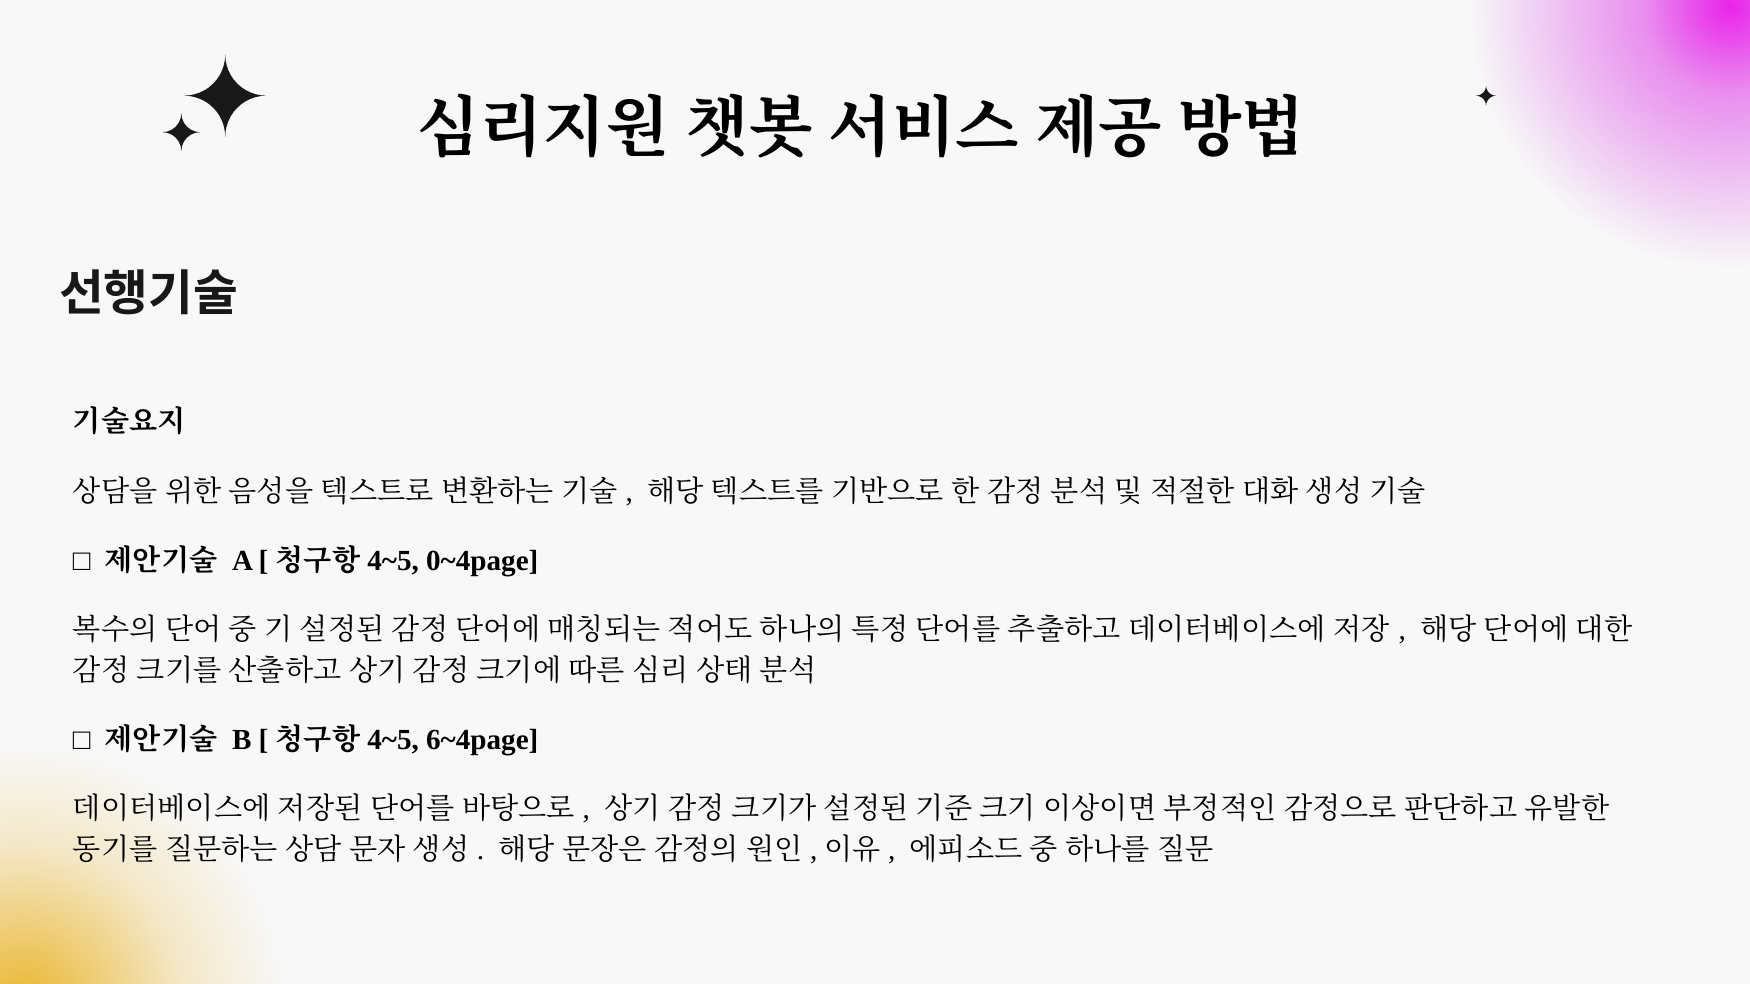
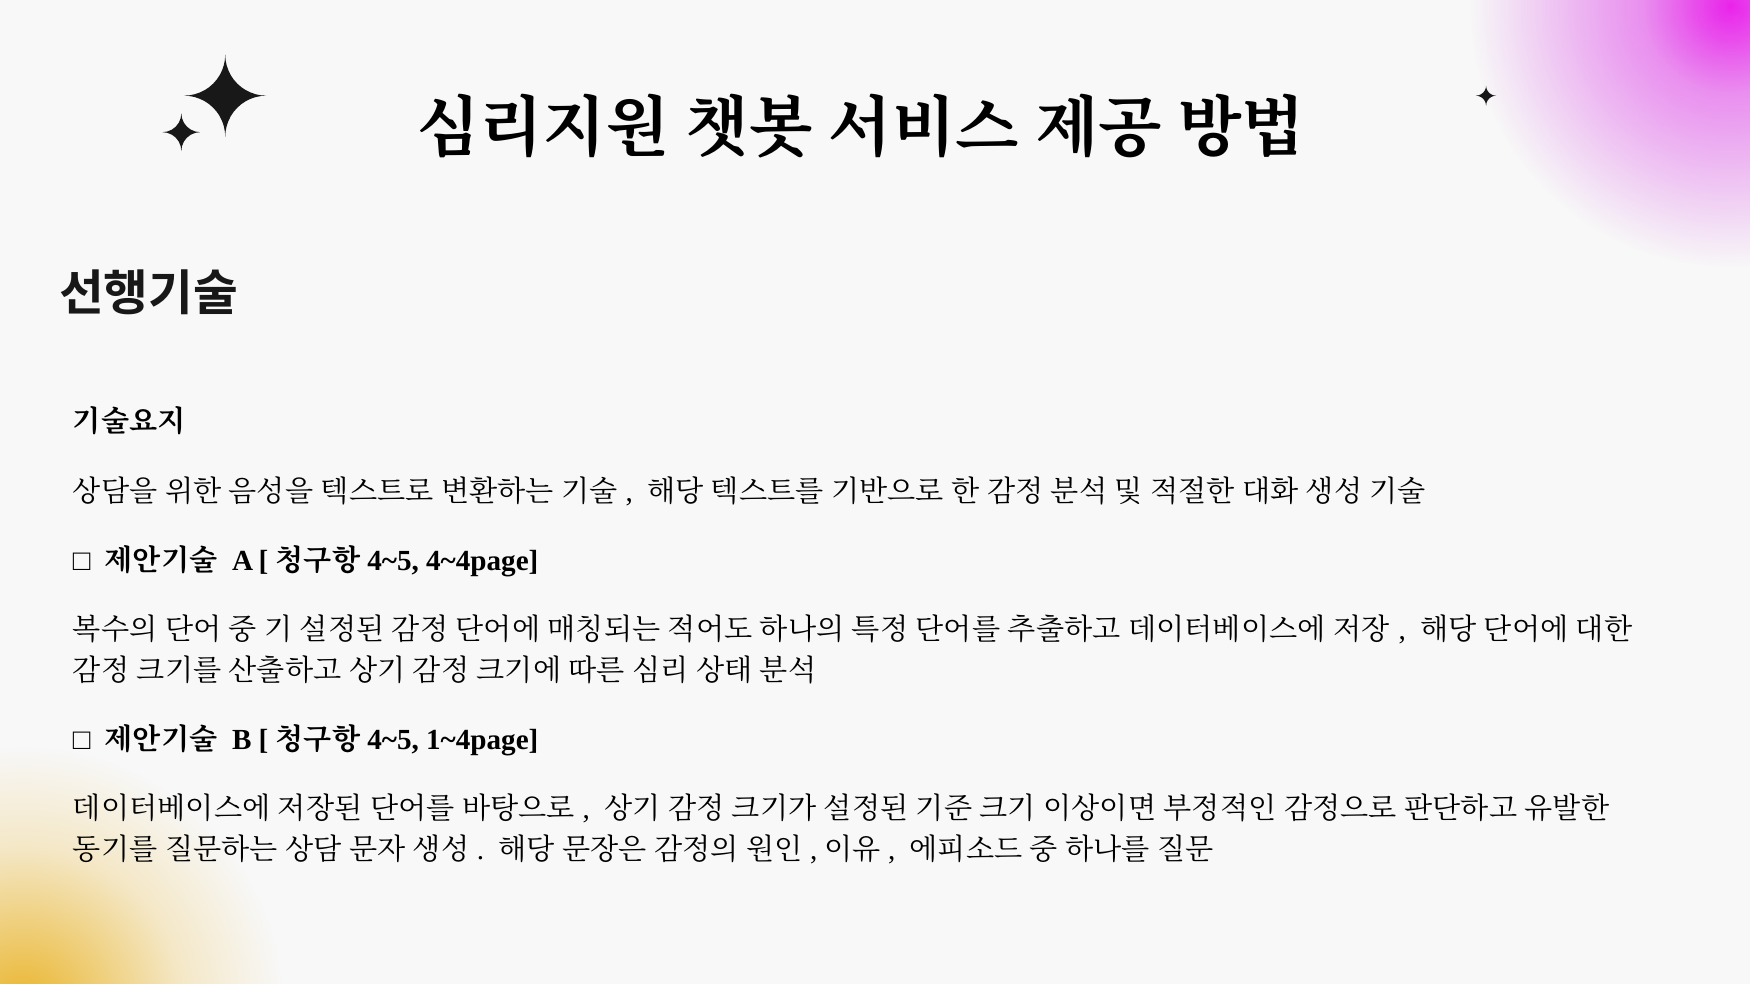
0~4page: 0~4page -> 4~4page
6~4page: 6~4page -> 1~4page
